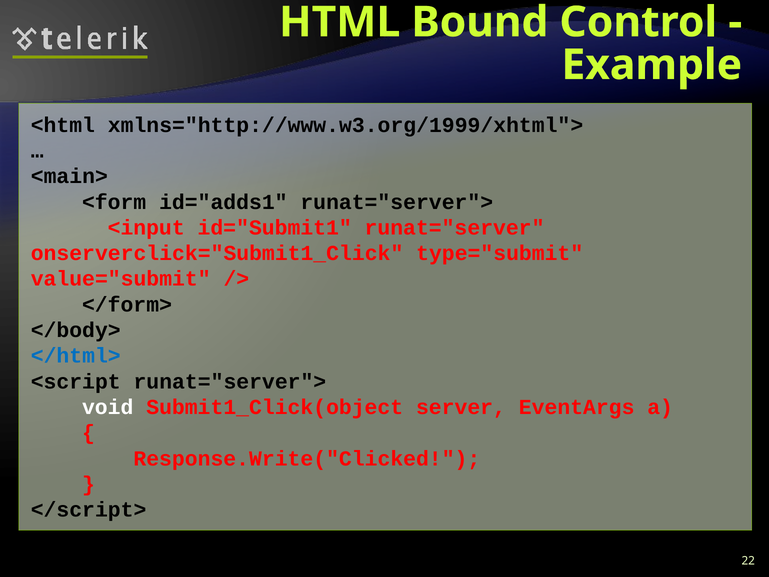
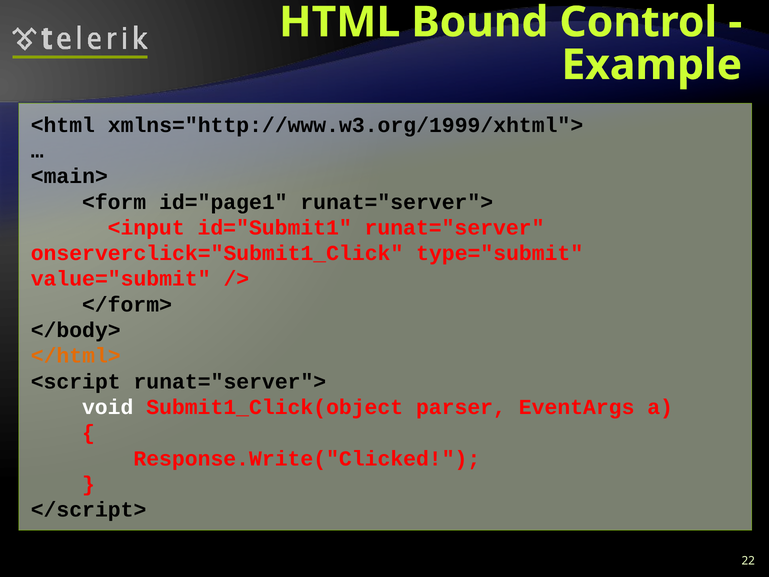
id="adds1: id="adds1 -> id="page1
</html> colour: blue -> orange
server: server -> parser
